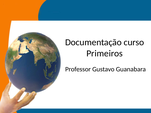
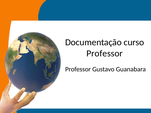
Primeiros at (105, 53): Primeiros -> Professor
